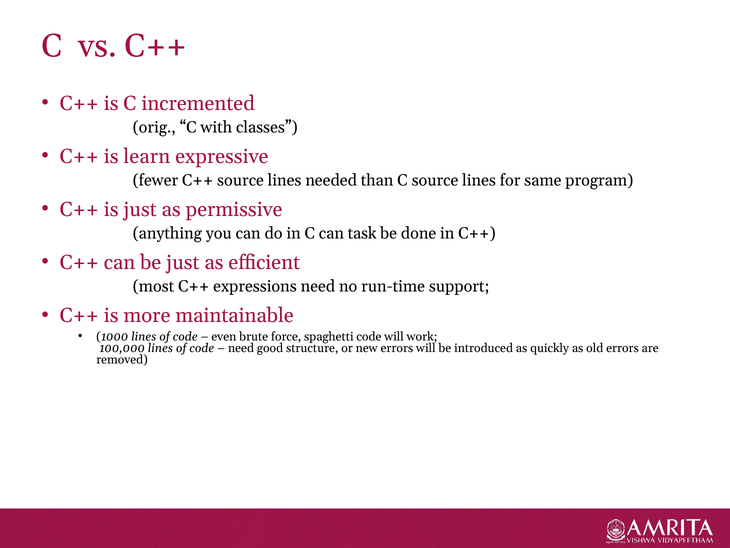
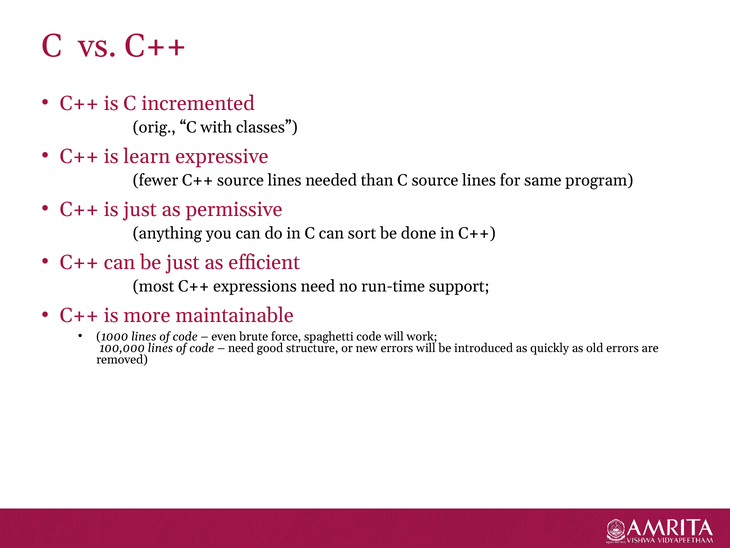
task: task -> sort
